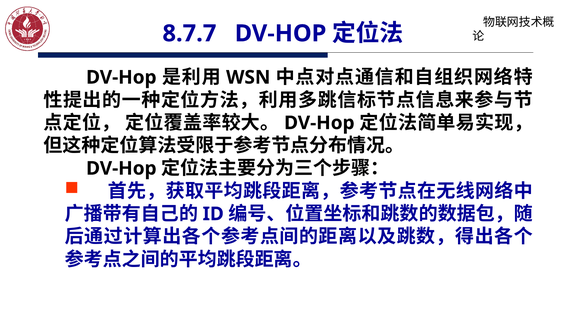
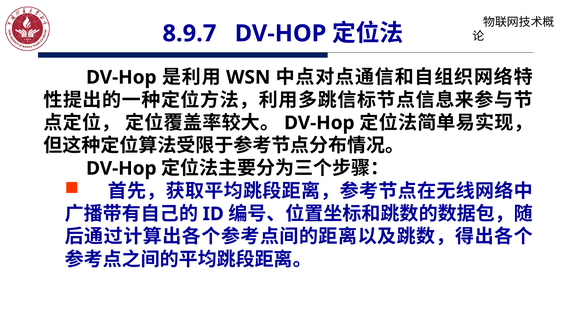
8.7.7: 8.7.7 -> 8.9.7
